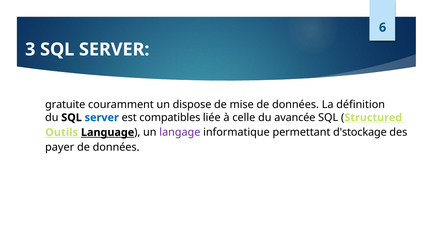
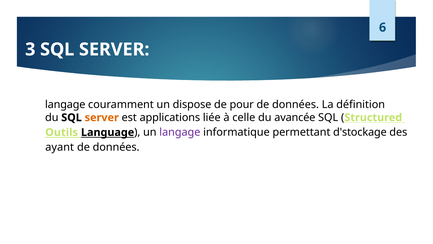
gratuite at (65, 104): gratuite -> langage
mise: mise -> pour
server at (102, 117) colour: blue -> orange
compatibles: compatibles -> applications
payer: payer -> ayant
